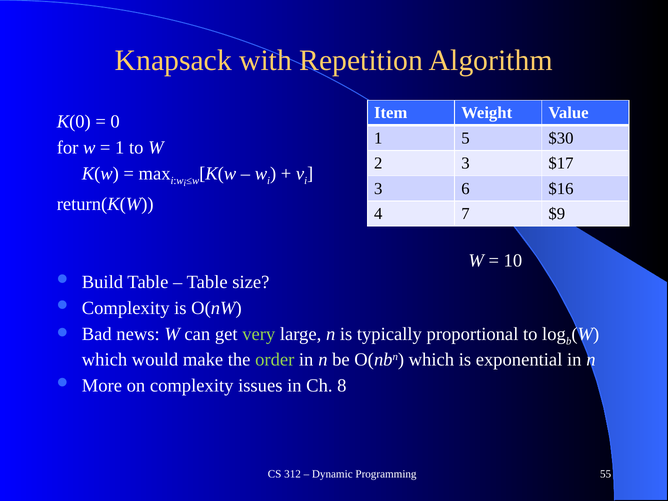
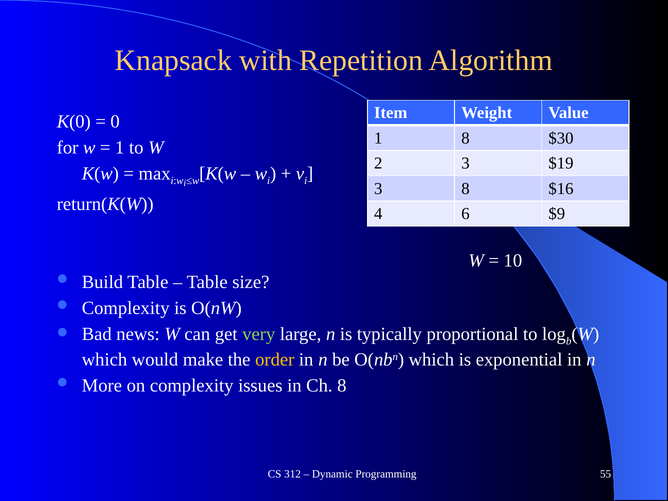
1 5: 5 -> 8
$17: $17 -> $19
3 6: 6 -> 8
7: 7 -> 6
order colour: light green -> yellow
